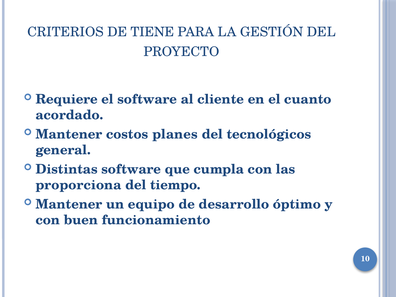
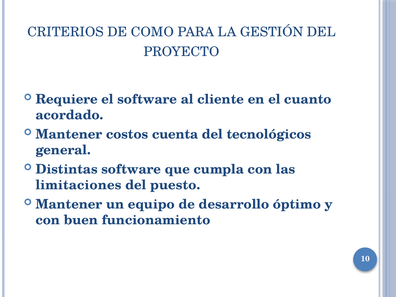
TIENE: TIENE -> COMO
planes: planes -> cuenta
proporciona: proporciona -> limitaciones
tiempo: tiempo -> puesto
